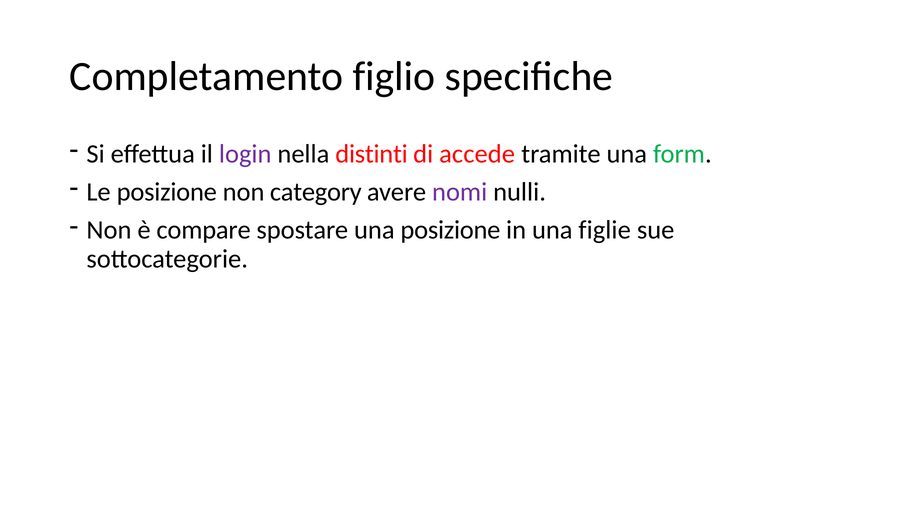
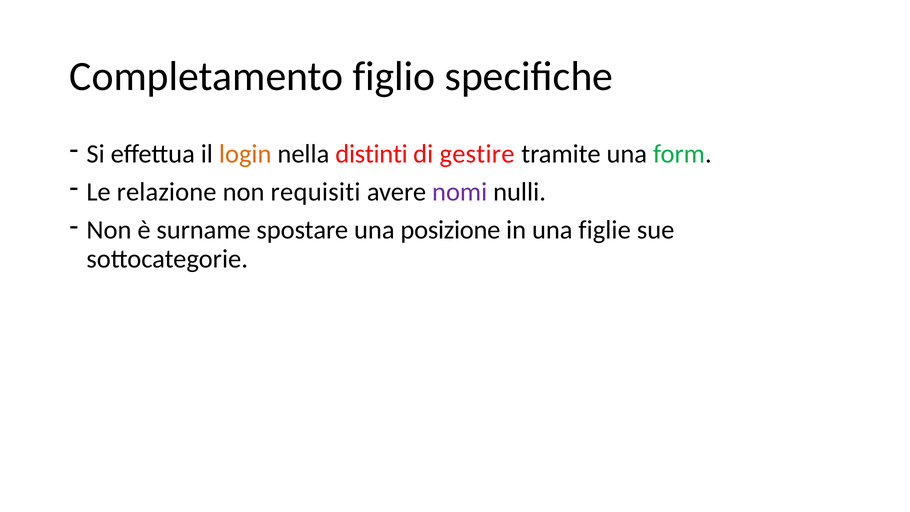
login colour: purple -> orange
accede: accede -> gestire
Le posizione: posizione -> relazione
category: category -> requisiti
compare: compare -> surname
